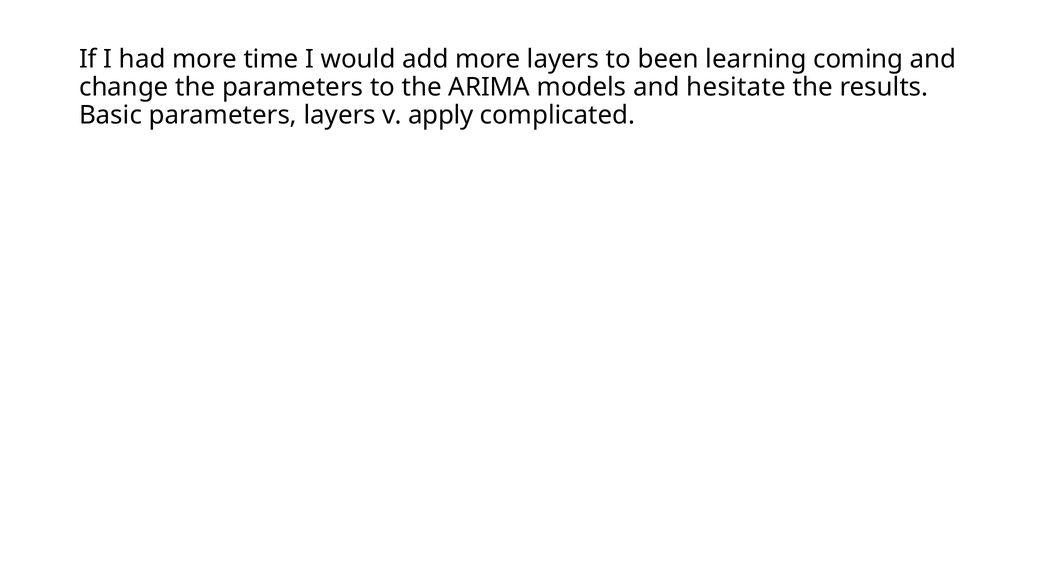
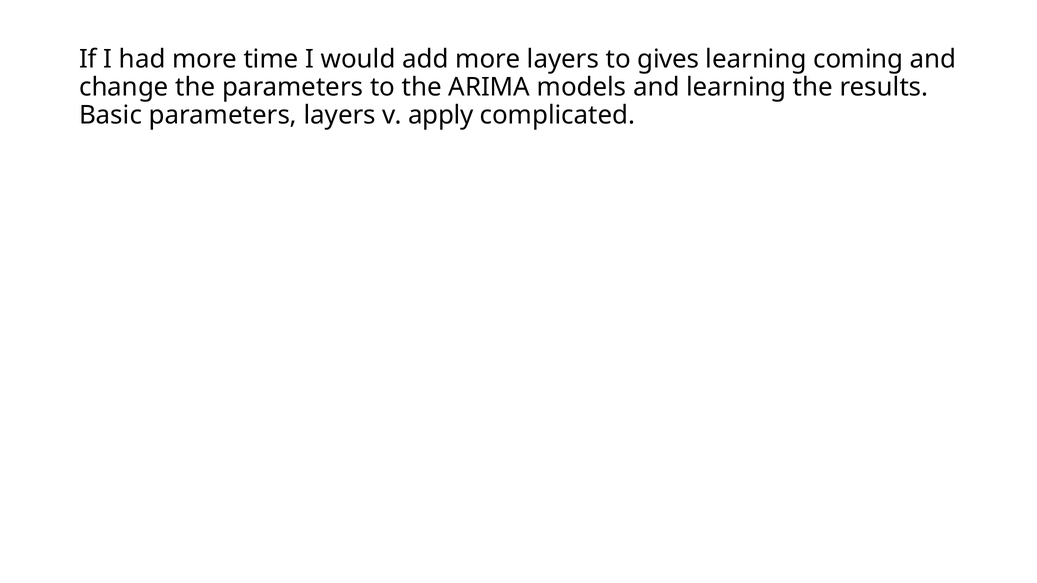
been: been -> gives
and hesitate: hesitate -> learning
